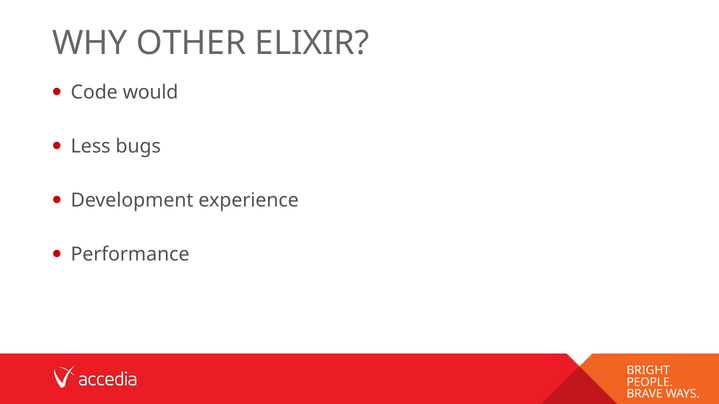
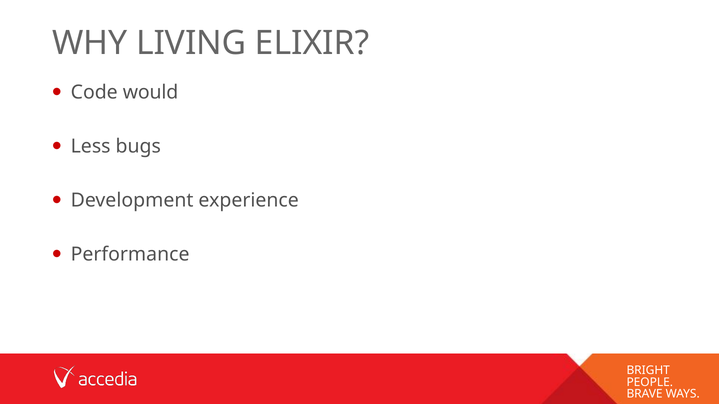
OTHER: OTHER -> LIVING
